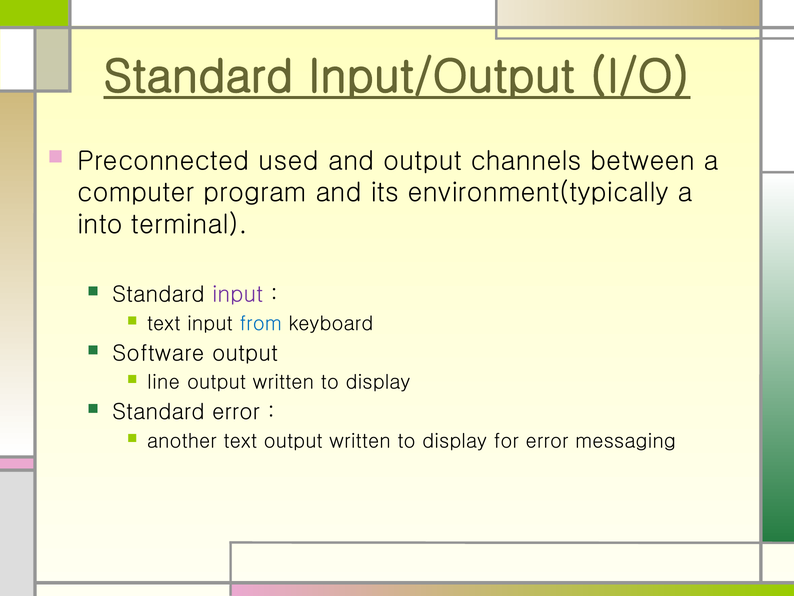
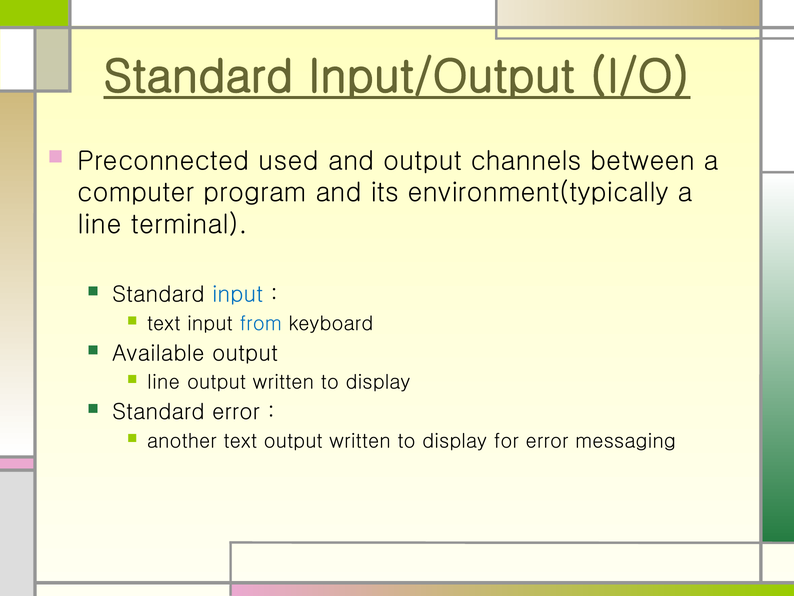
into at (100, 224): into -> line
input at (238, 294) colour: purple -> blue
Software: Software -> Available
